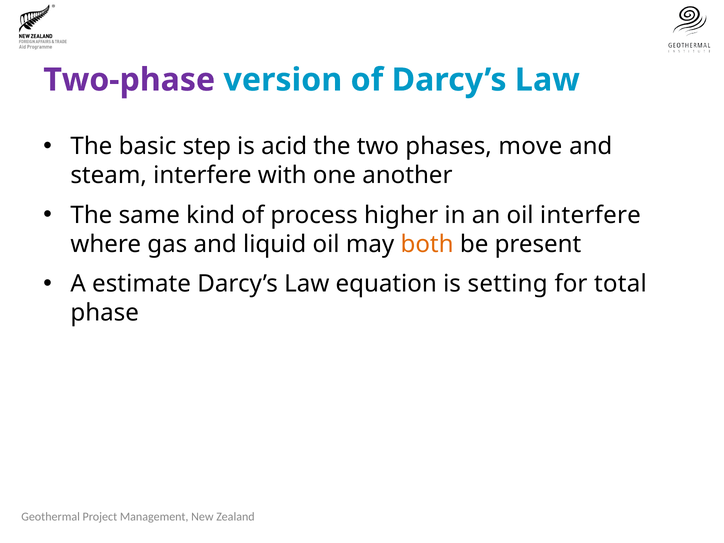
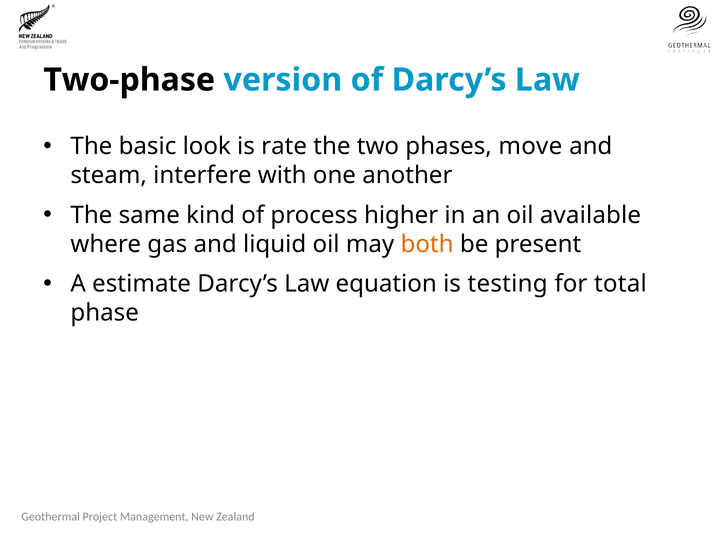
Two-phase colour: purple -> black
step: step -> look
acid: acid -> rate
oil interfere: interfere -> available
setting: setting -> testing
